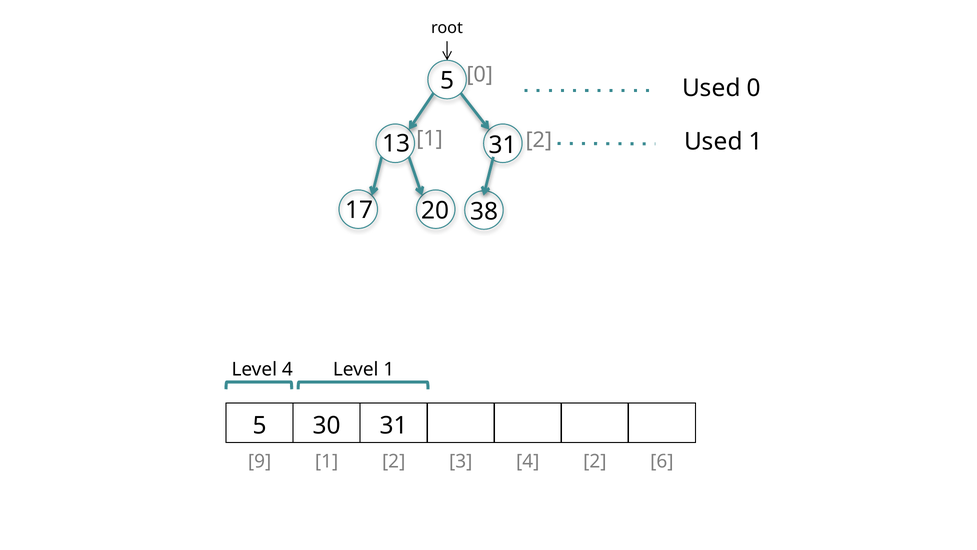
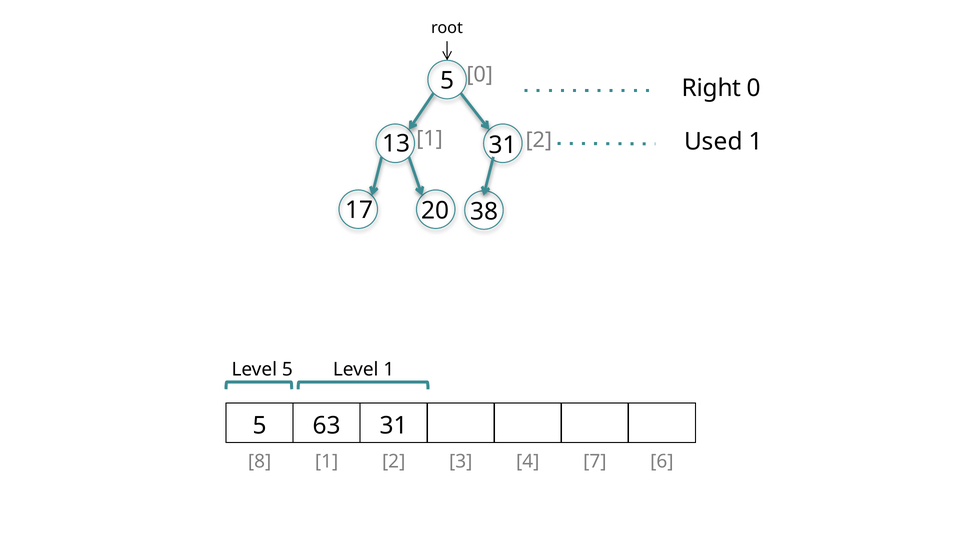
Used at (711, 88): Used -> Right
Level 4: 4 -> 5
30: 30 -> 63
9: 9 -> 8
4 2: 2 -> 7
